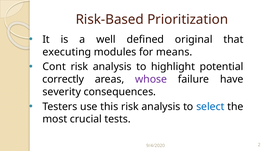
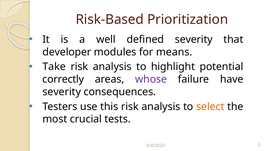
defined original: original -> severity
executing: executing -> developer
Cont: Cont -> Take
select colour: blue -> orange
